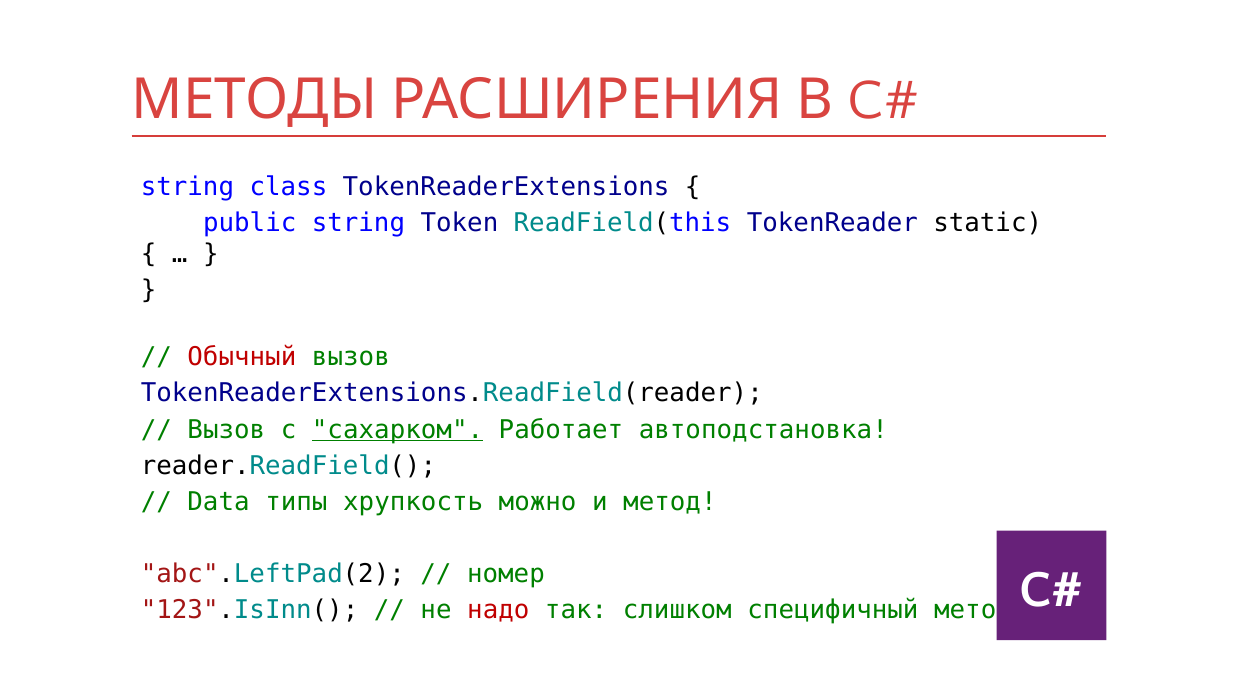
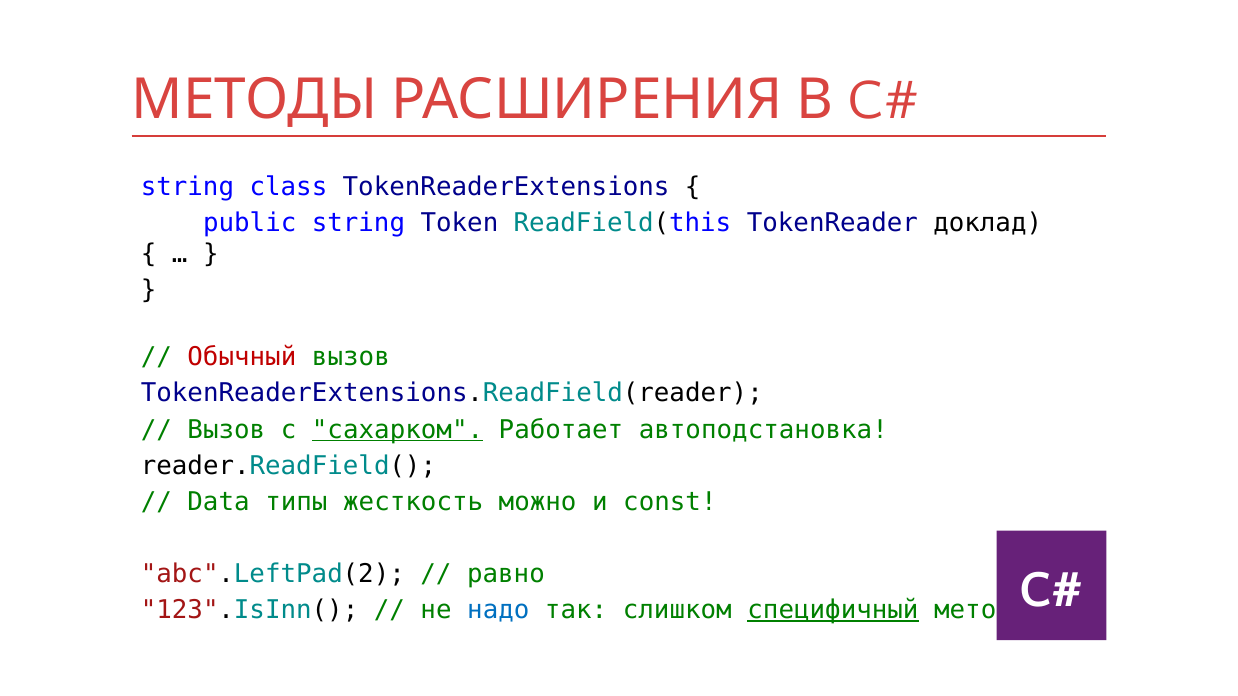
static: static -> доклад
хрупкость: хрупкость -> жесткость
и метод: метод -> const
номер: номер -> равно
надо colour: red -> blue
специфичный underline: none -> present
